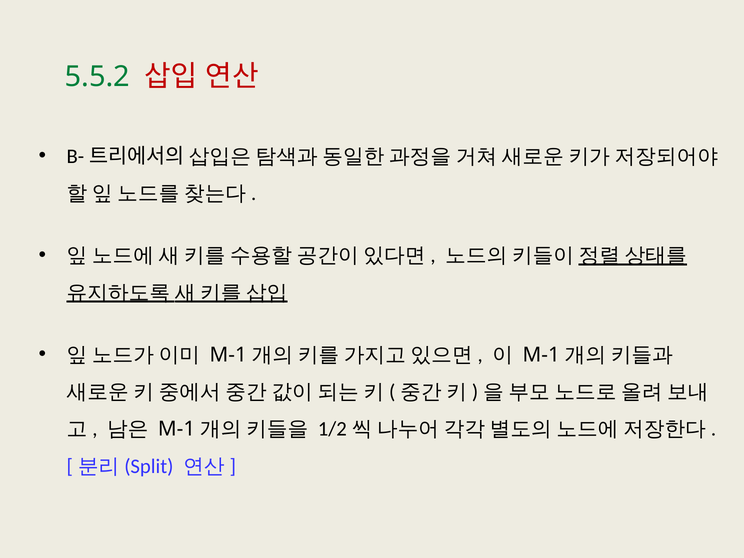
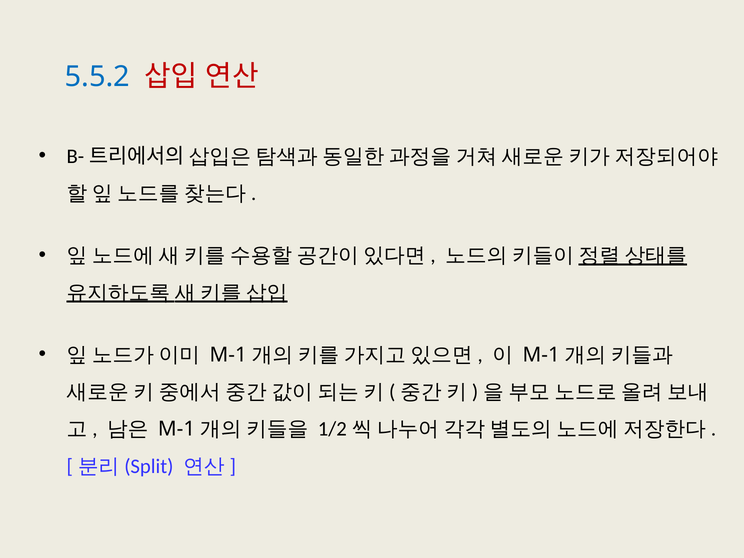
5.5.2 colour: green -> blue
